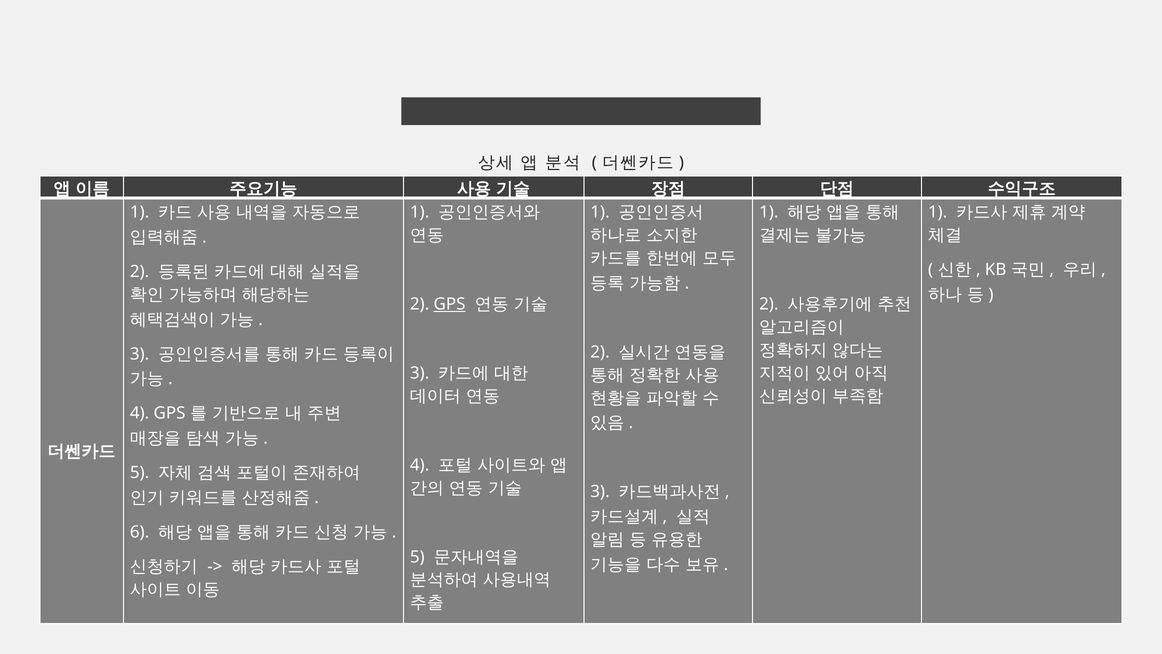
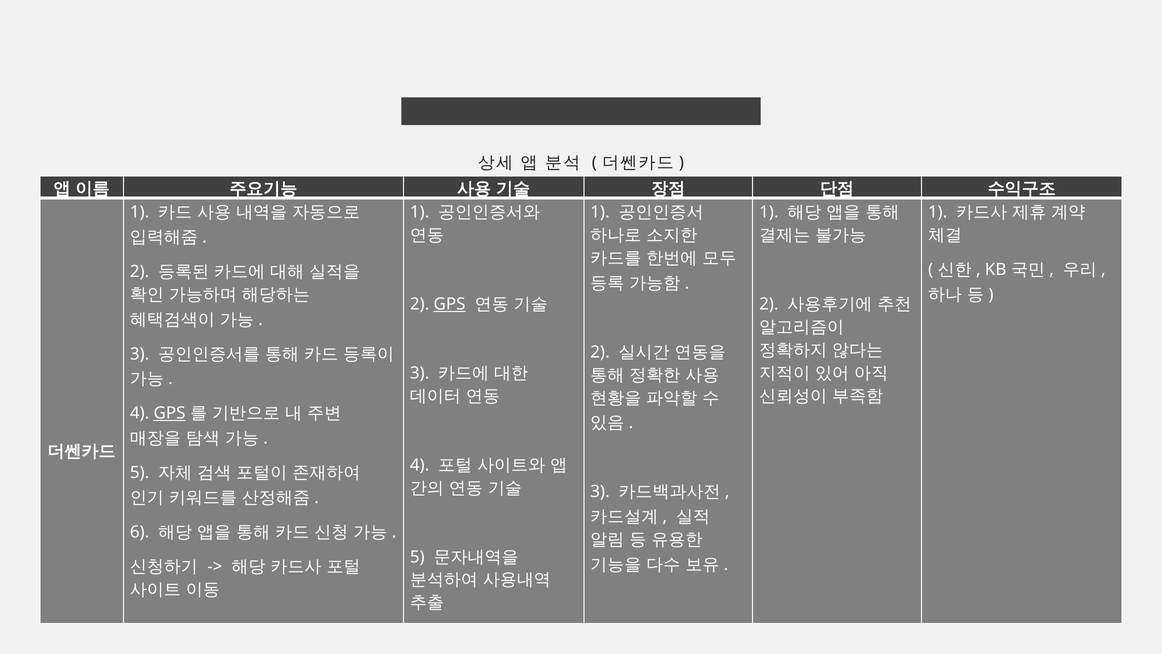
GPS at (170, 413) underline: none -> present
